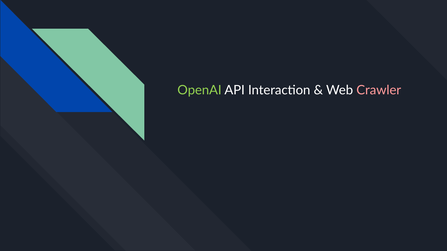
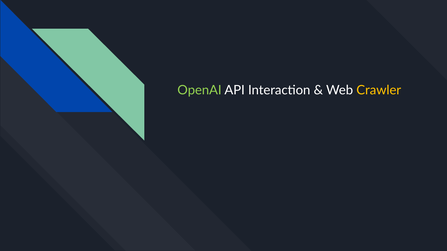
Crawler colour: pink -> yellow
